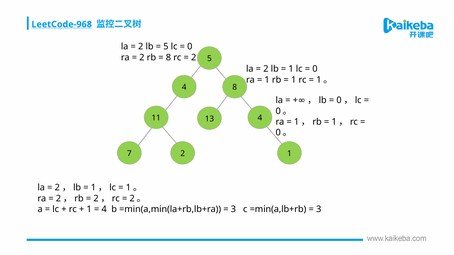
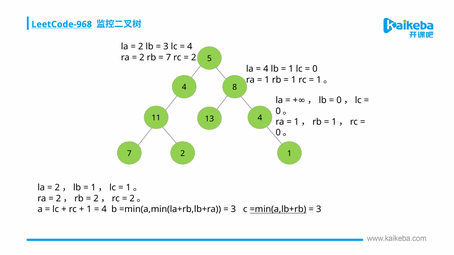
5 at (166, 47): 5 -> 3
0 at (190, 47): 0 -> 4
8 at (168, 57): 8 -> 7
2 at (266, 69): 2 -> 4
=min(a,lb+rb underline: none -> present
